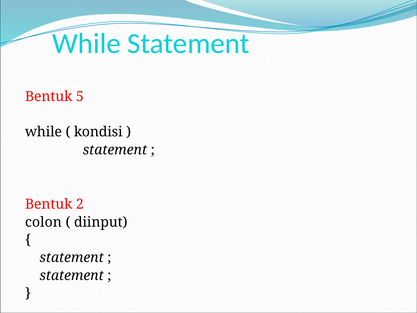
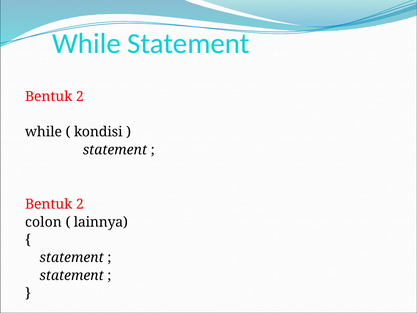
5 at (80, 96): 5 -> 2
diinput: diinput -> lainnya
